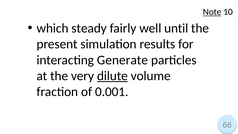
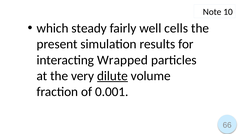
Note underline: present -> none
until: until -> cells
Generate: Generate -> Wrapped
